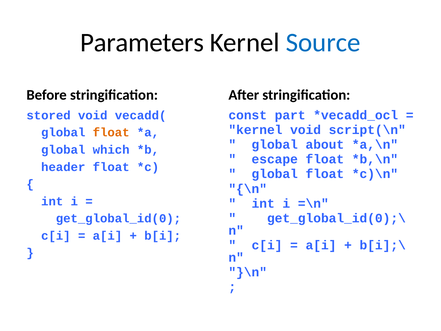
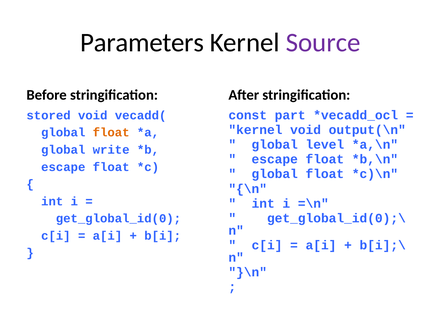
Source colour: blue -> purple
script(\n: script(\n -> output(\n
about: about -> level
which: which -> write
header at (63, 167): header -> escape
